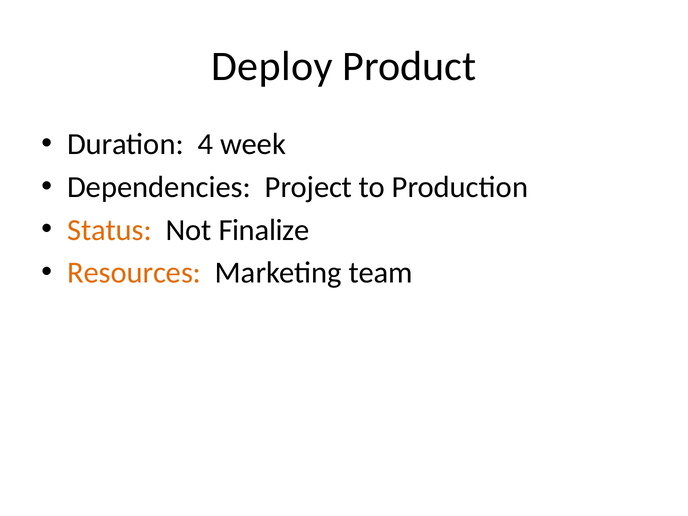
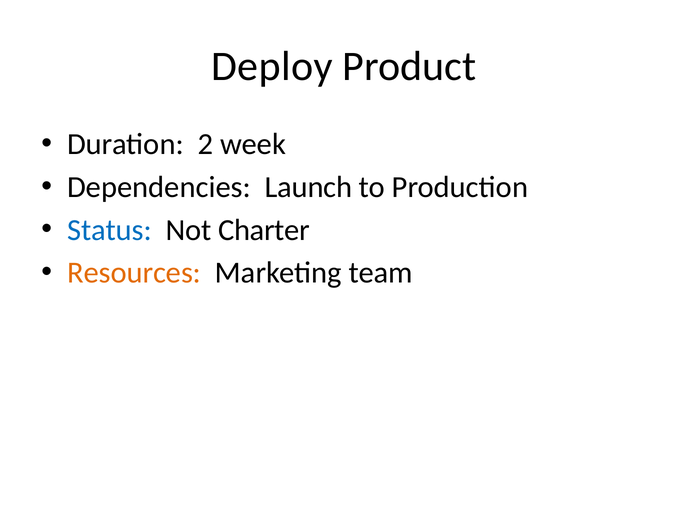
4: 4 -> 2
Project: Project -> Launch
Status colour: orange -> blue
Finalize: Finalize -> Charter
